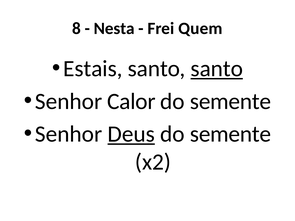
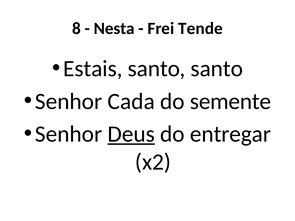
Quem: Quem -> Tende
santo at (217, 69) underline: present -> none
Calor: Calor -> Cada
semente at (231, 134): semente -> entregar
